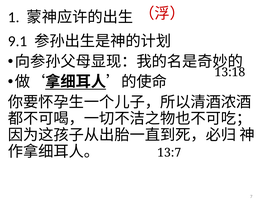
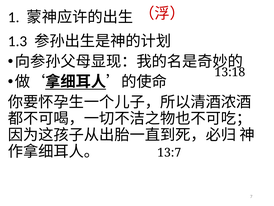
9.1: 9.1 -> 1.3
